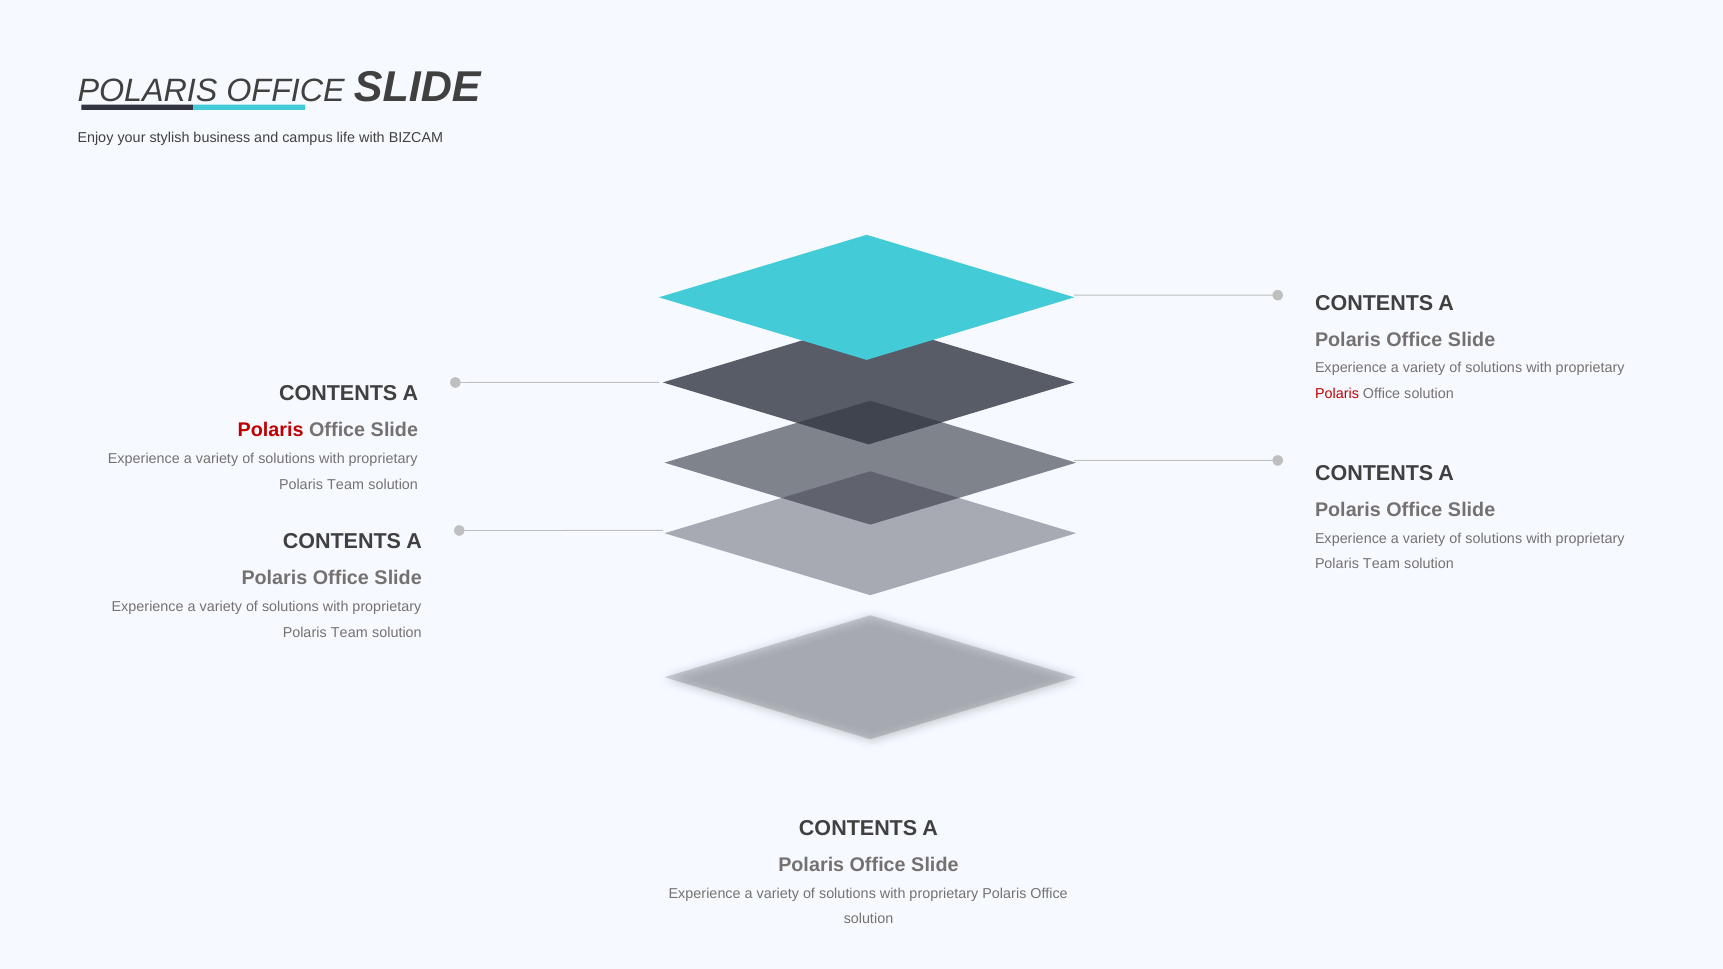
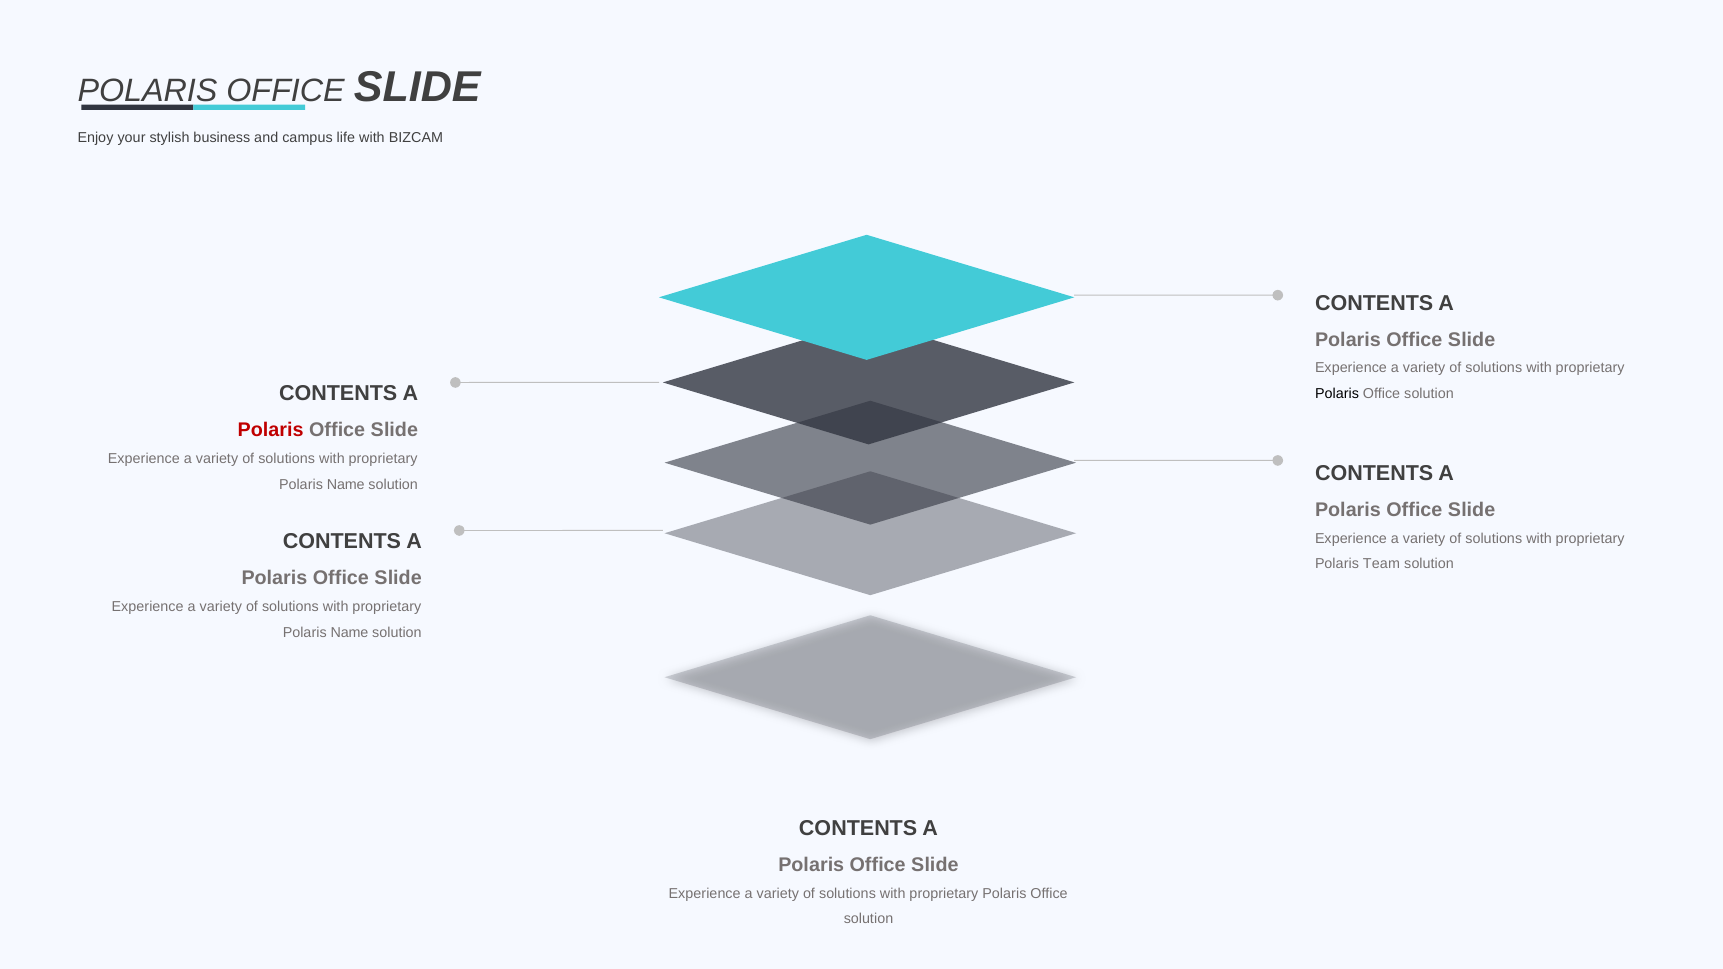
Polaris at (1337, 394) colour: red -> black
Team at (346, 485): Team -> Name
Team at (349, 633): Team -> Name
